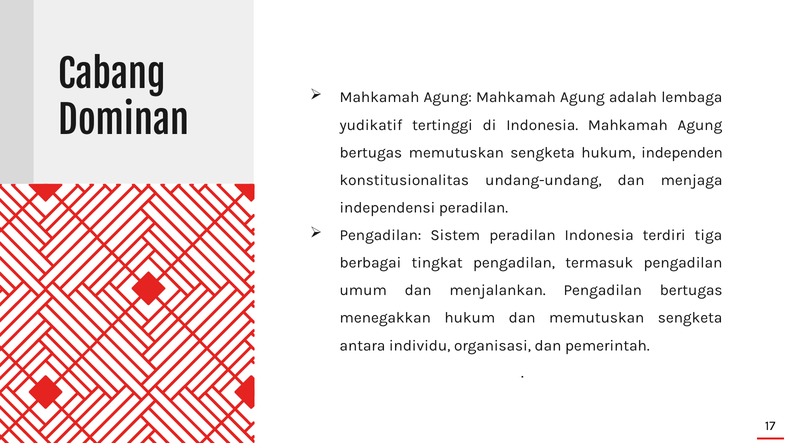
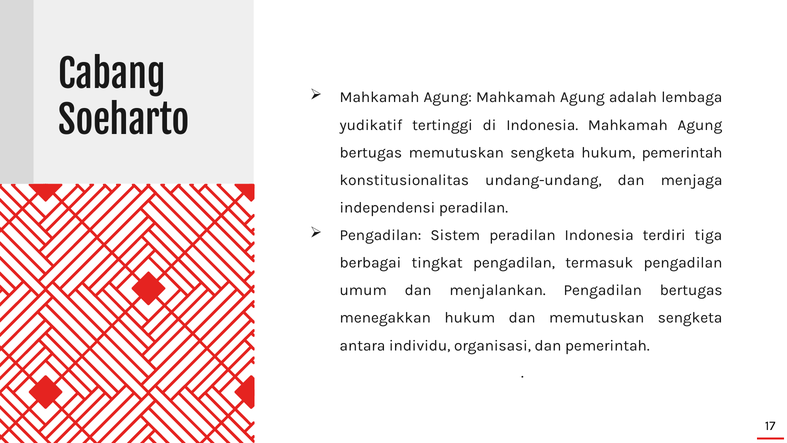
Dominan: Dominan -> Soeharto
hukum independen: independen -> pemerintah
